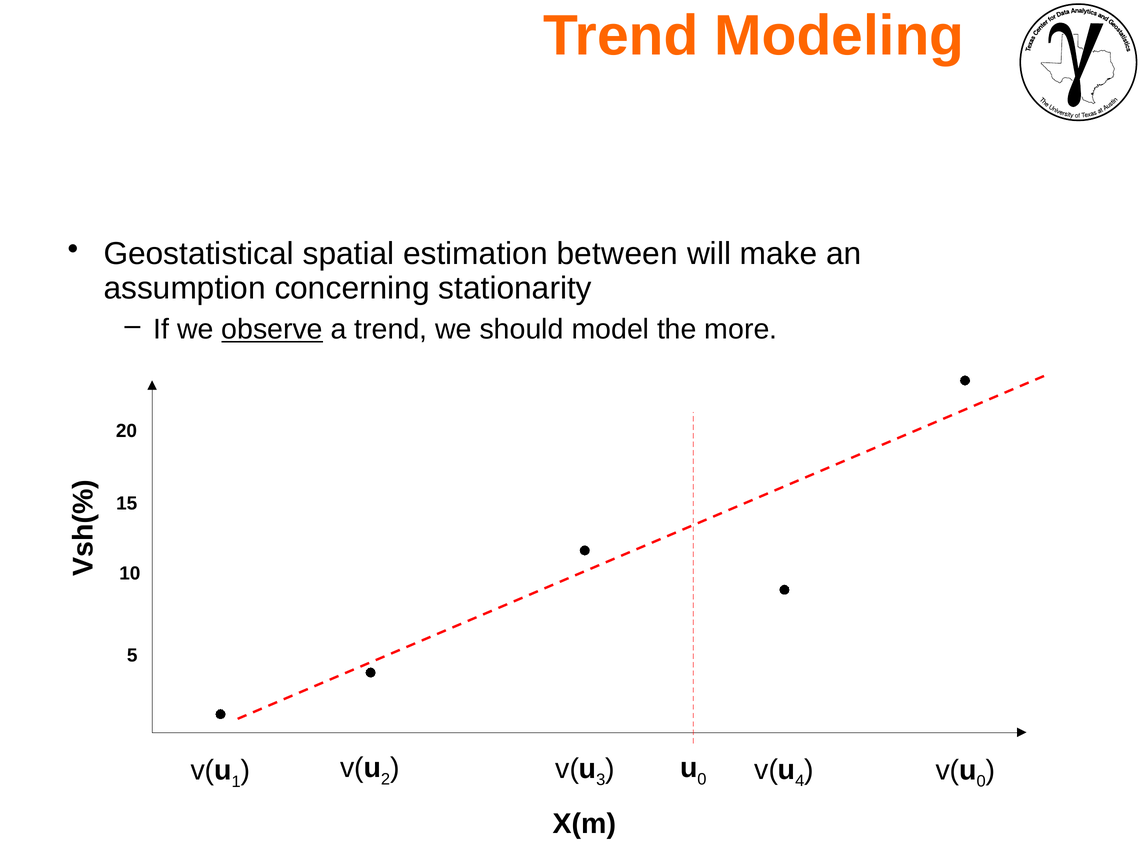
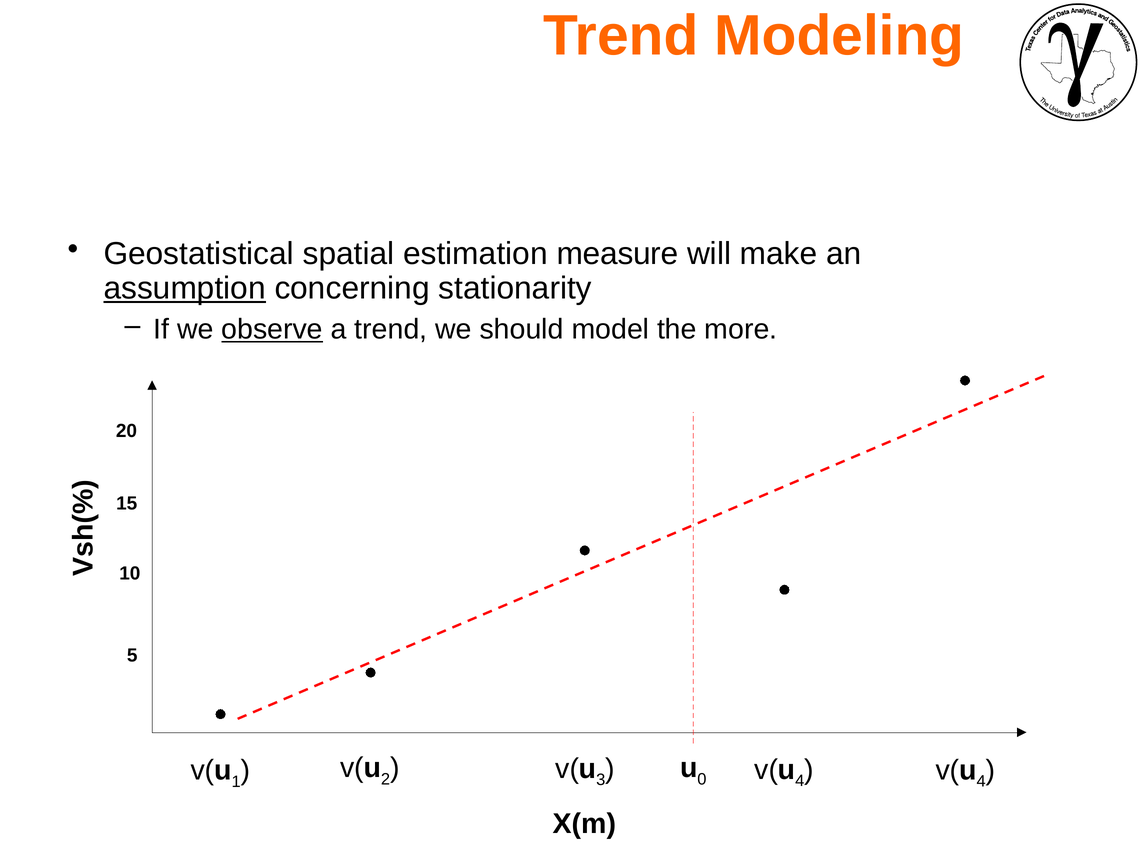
between: between -> measure
assumption underline: none -> present
0 at (981, 781): 0 -> 4
